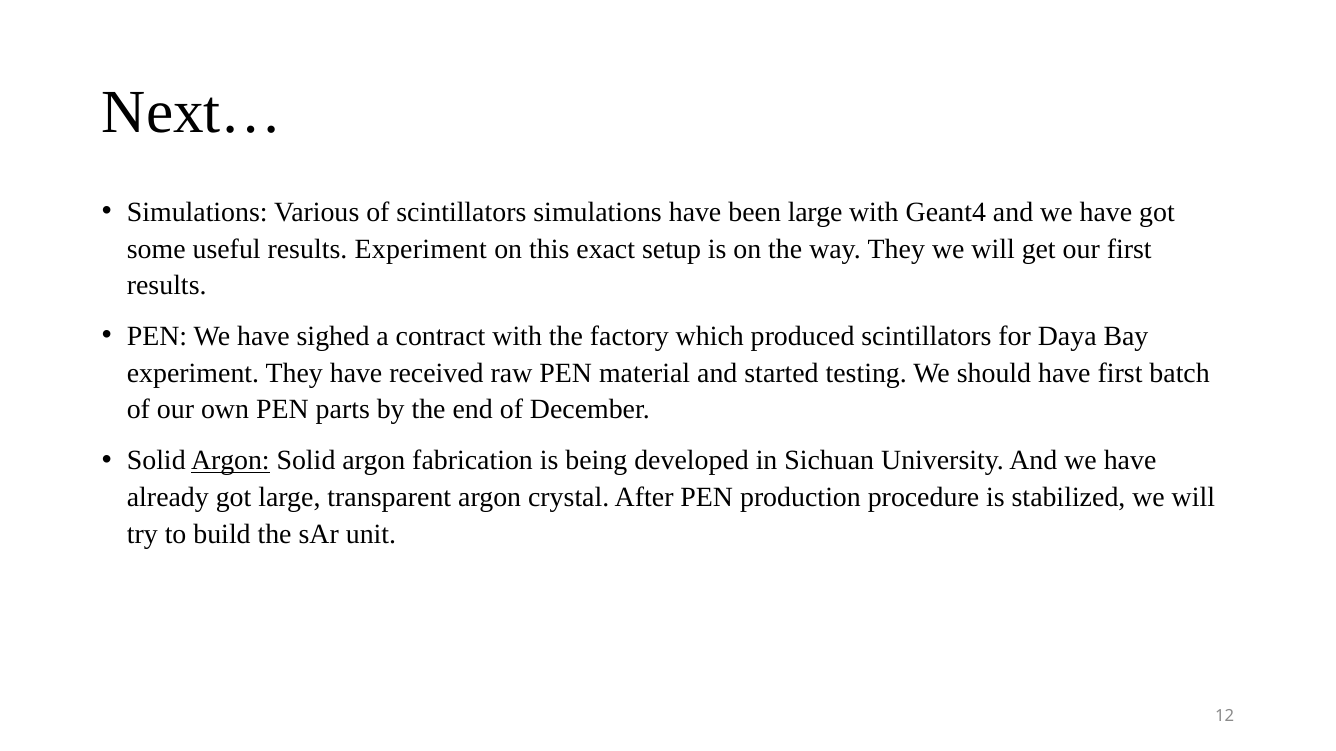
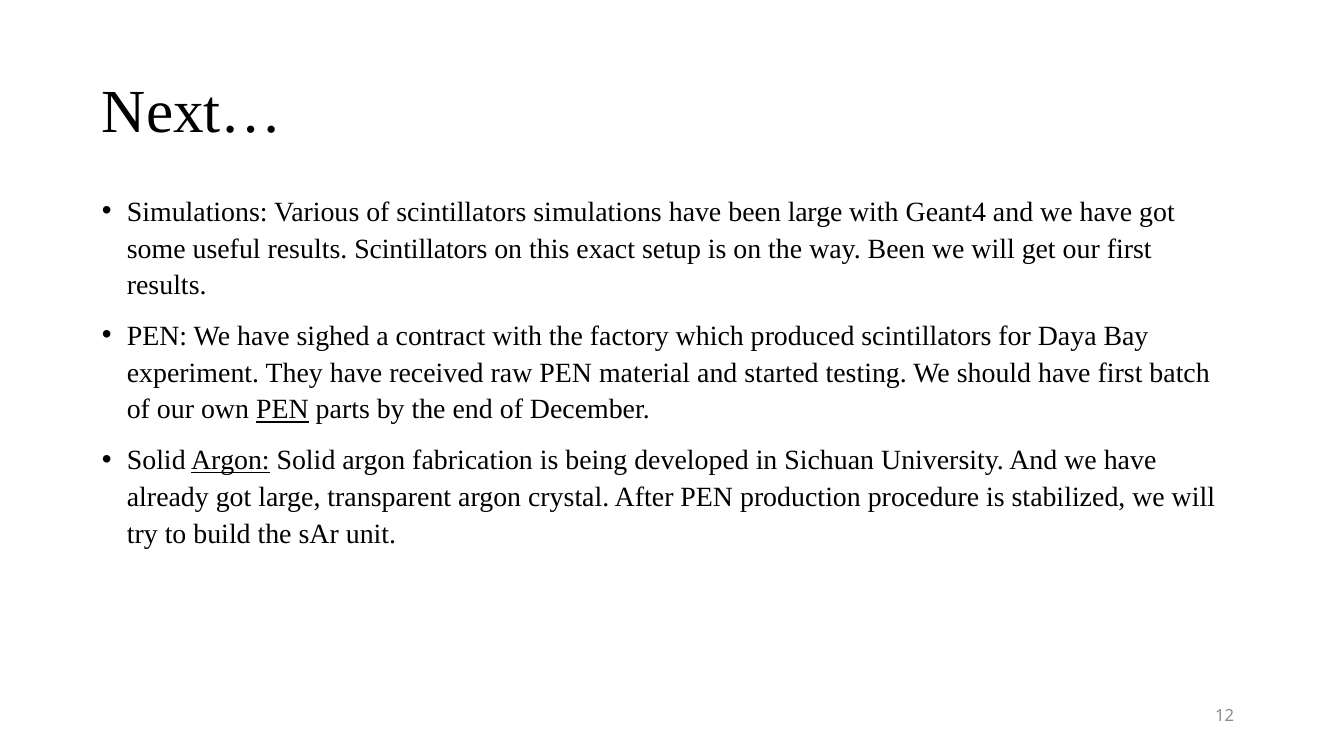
results Experiment: Experiment -> Scintillators
way They: They -> Been
PEN at (282, 410) underline: none -> present
